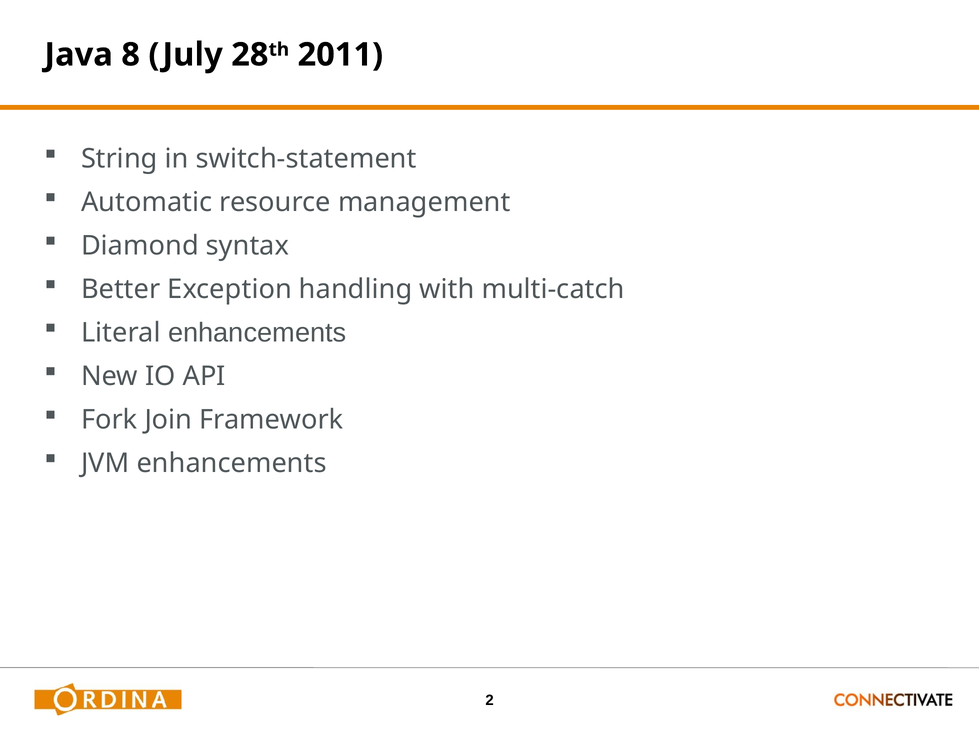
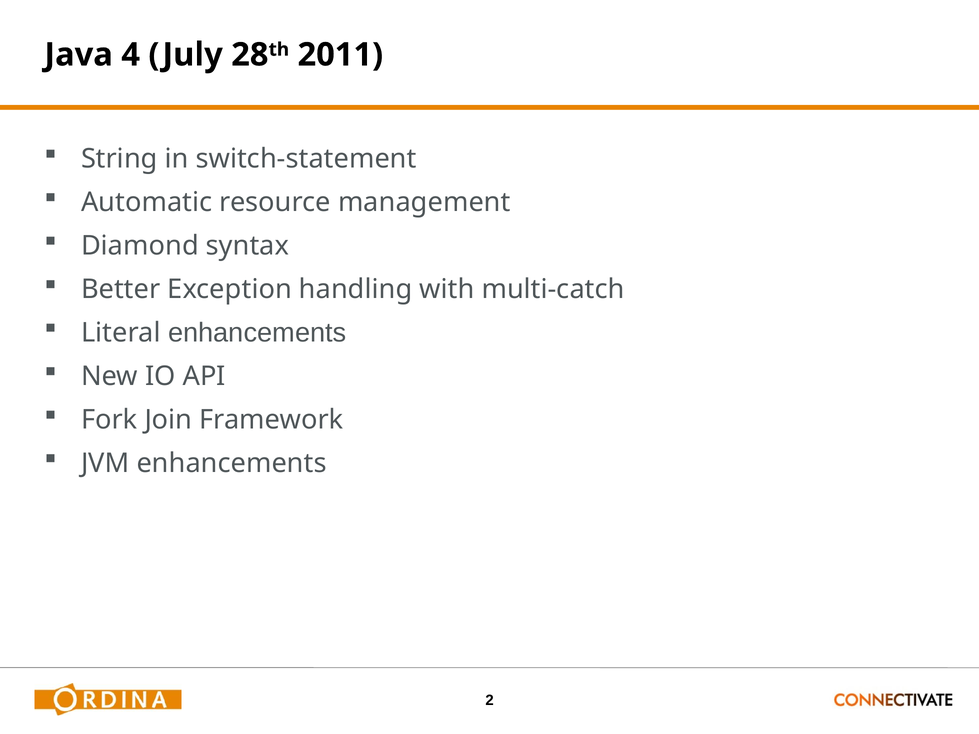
8: 8 -> 4
